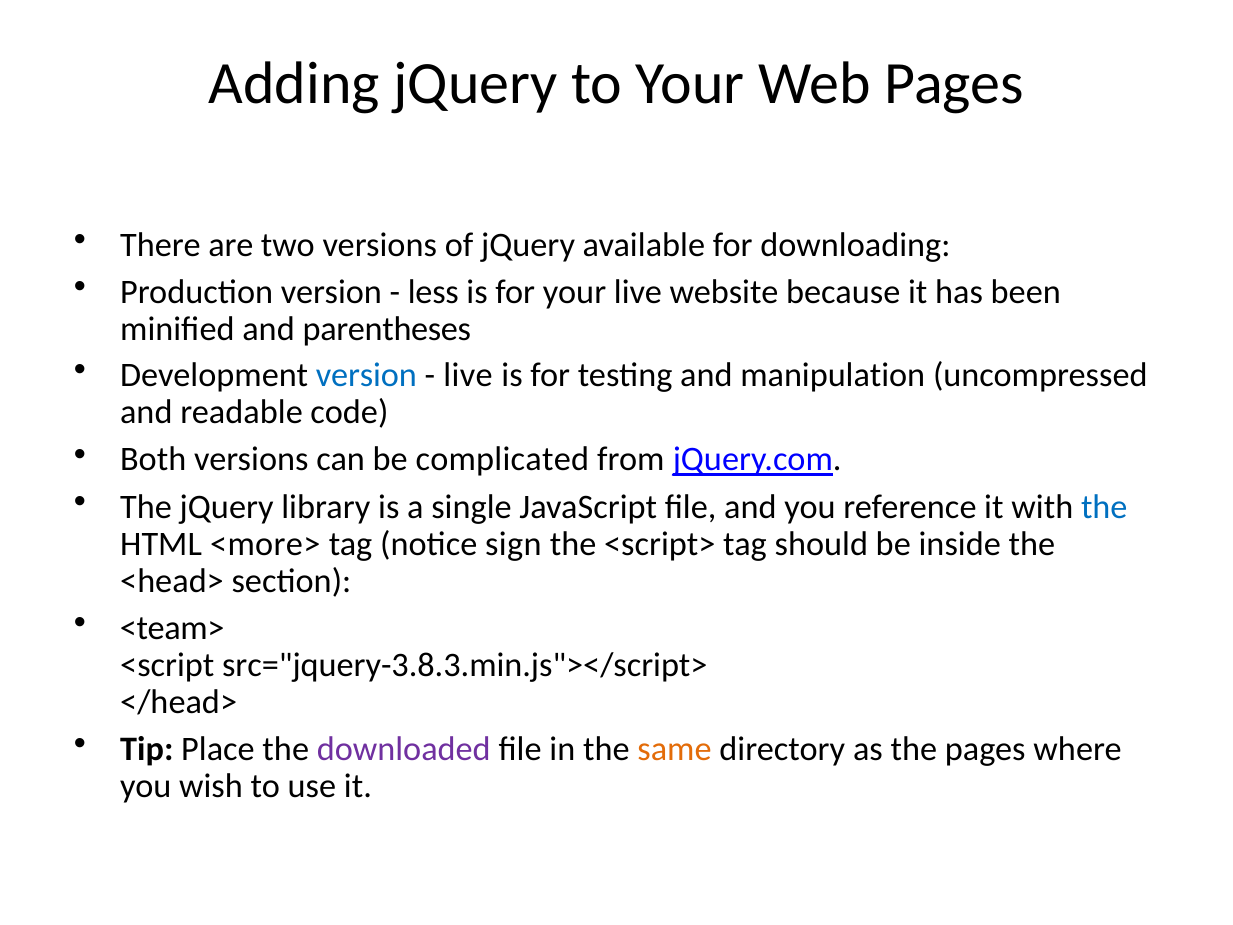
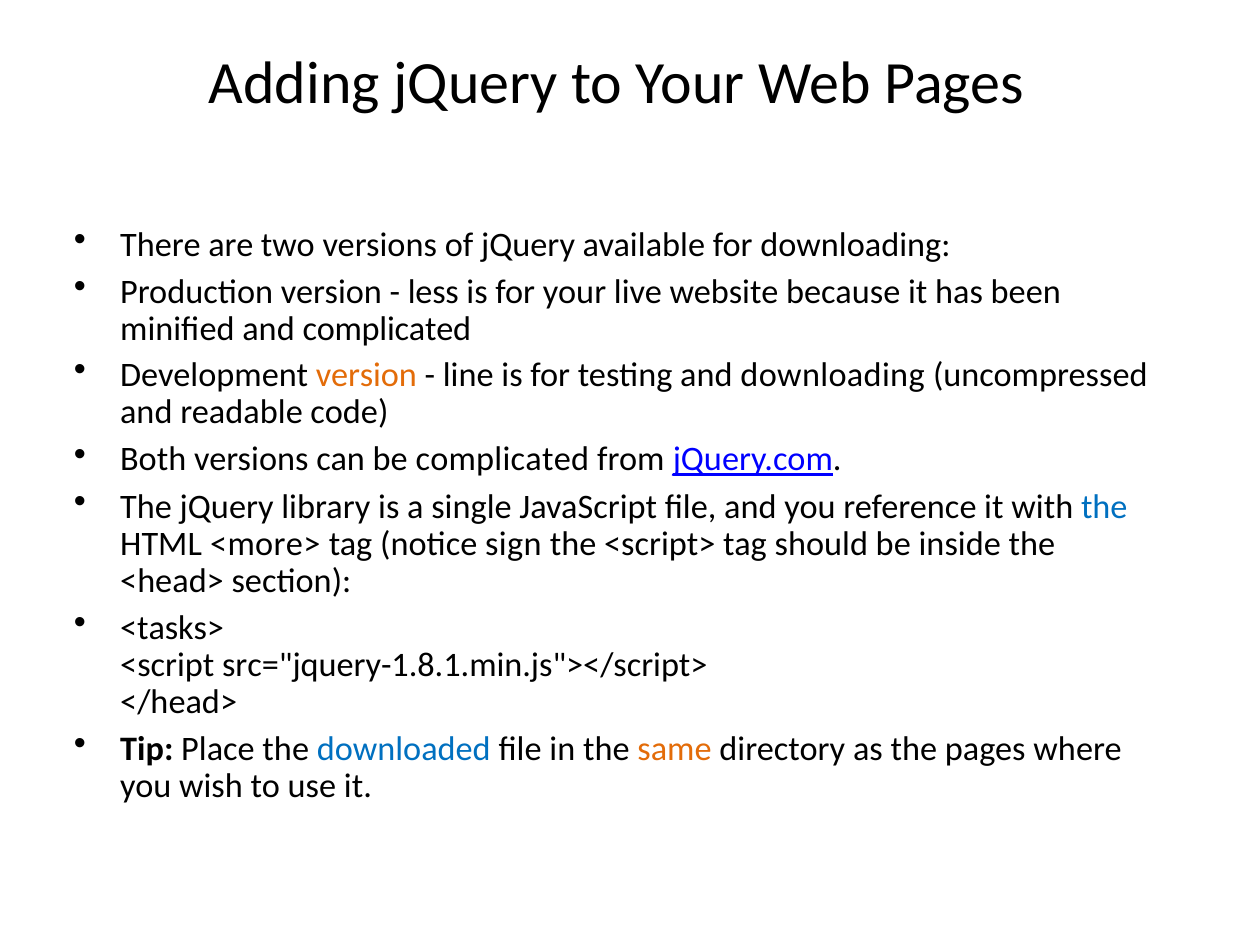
and parentheses: parentheses -> complicated
version at (366, 376) colour: blue -> orange
live at (468, 376): live -> line
and manipulation: manipulation -> downloading
<team>: <team> -> <tasks>
src="jquery-3.8.3.min.js"></script>: src="jquery-3.8.3.min.js"></script> -> src="jquery-1.8.1.min.js"></script>
downloaded colour: purple -> blue
